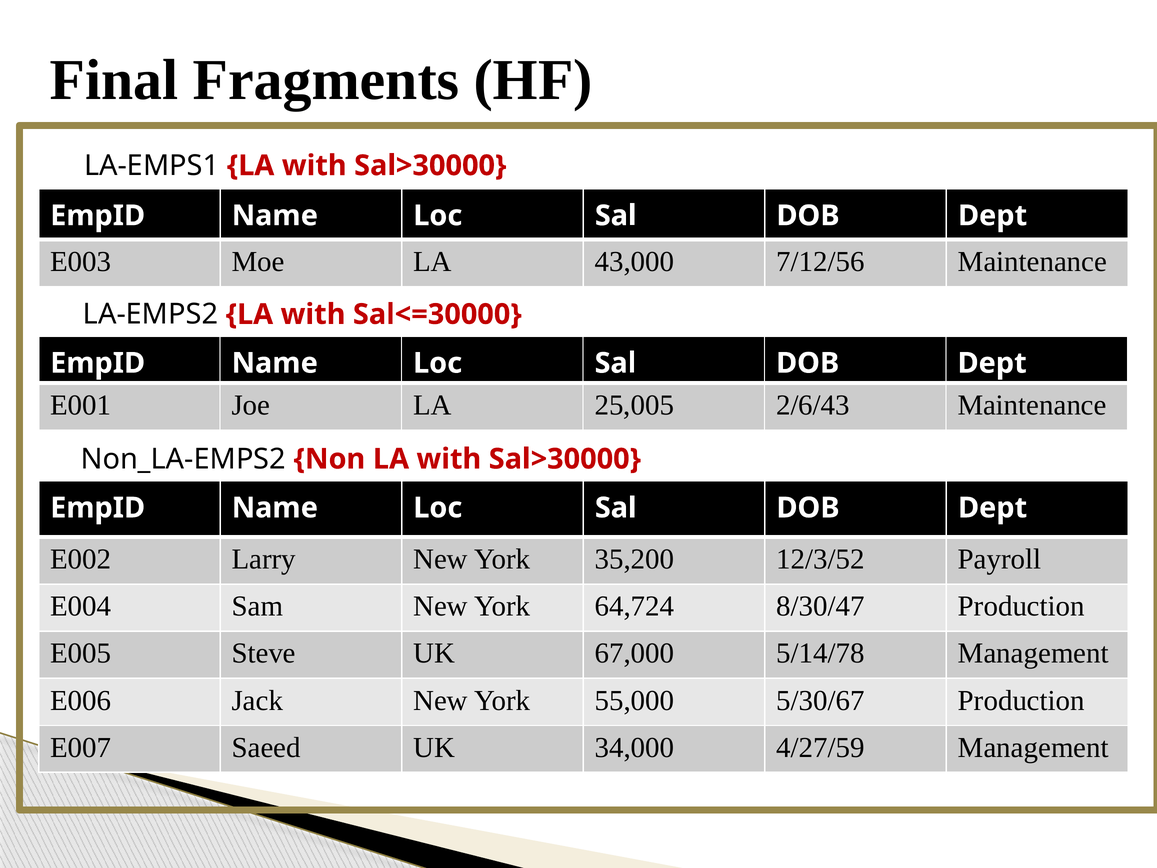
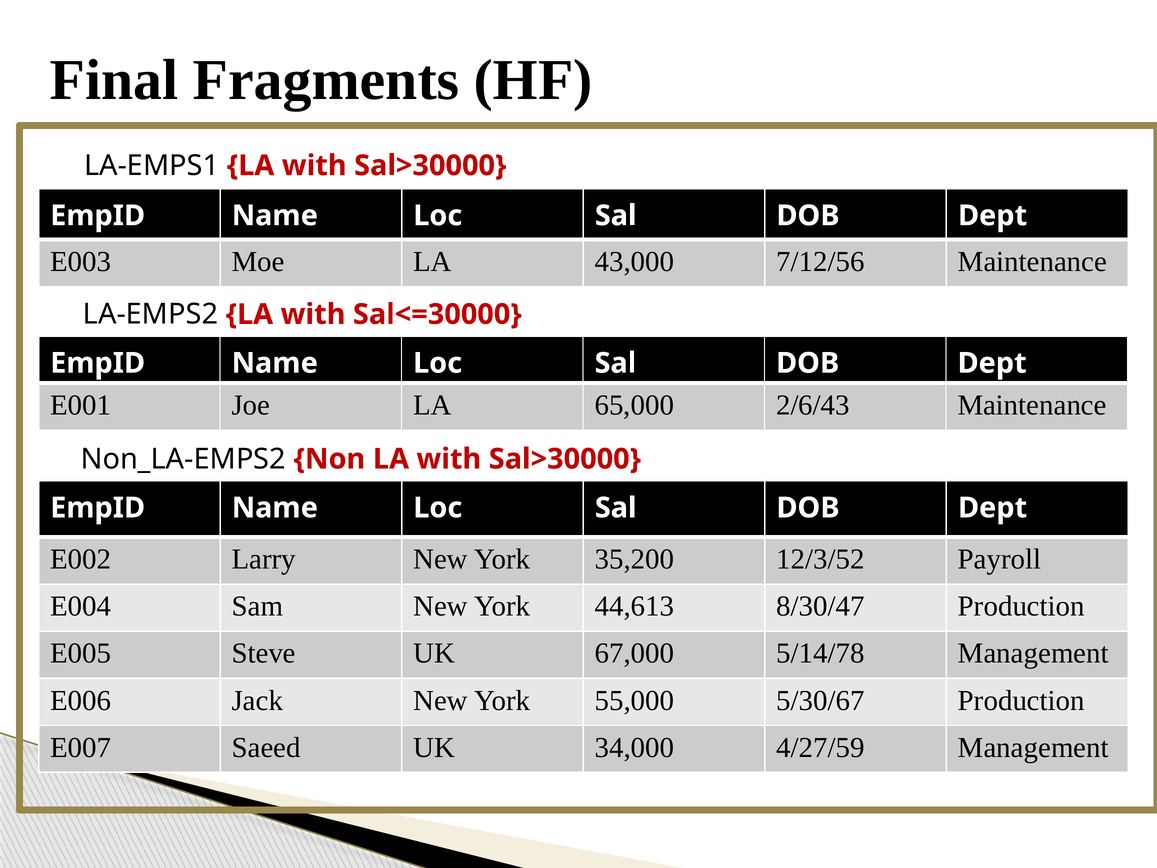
25,005: 25,005 -> 65,000
64,724: 64,724 -> 44,613
